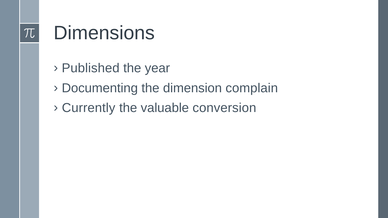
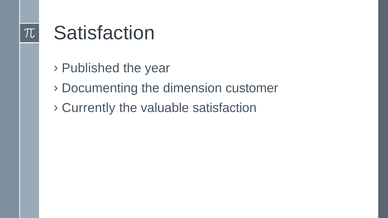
Dimensions at (104, 33): Dimensions -> Satisfaction
complain: complain -> customer
valuable conversion: conversion -> satisfaction
